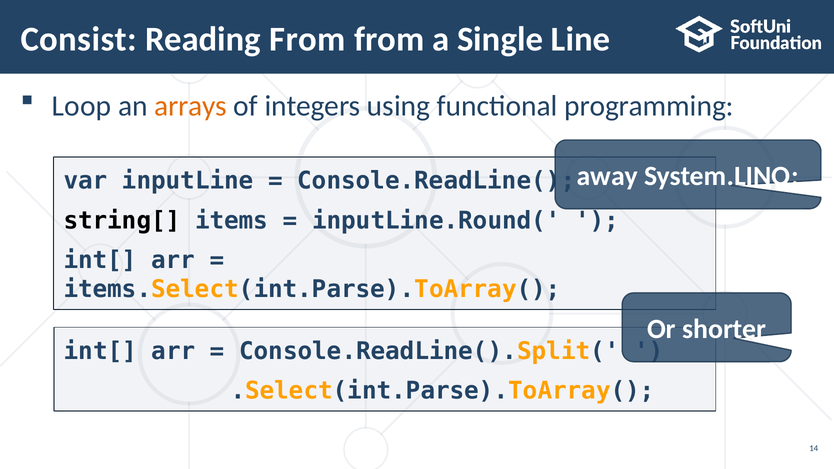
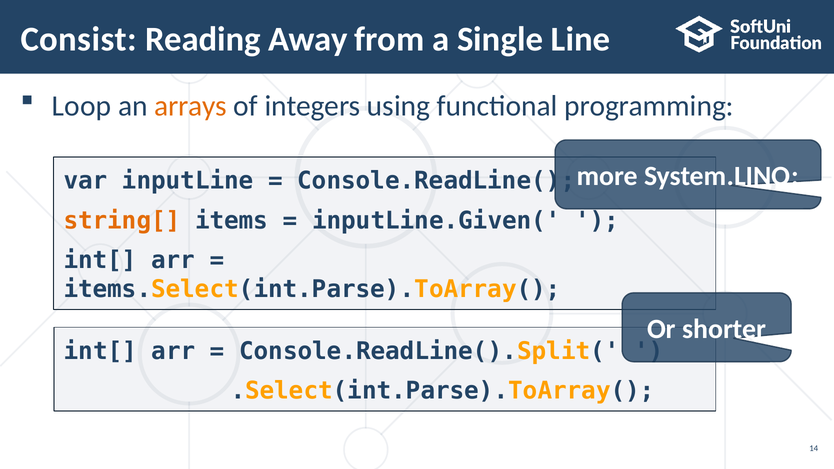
Reading From: From -> Away
away: away -> more
string[ colour: black -> orange
inputLine.Round(: inputLine.Round( -> inputLine.Given(
